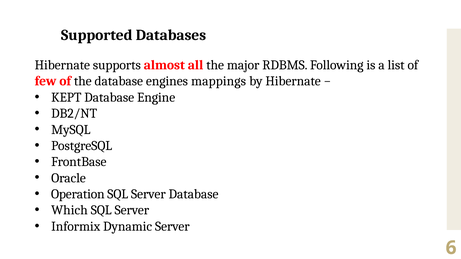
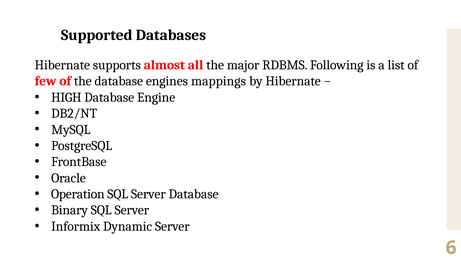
KEPT: KEPT -> HIGH
Which: Which -> Binary
